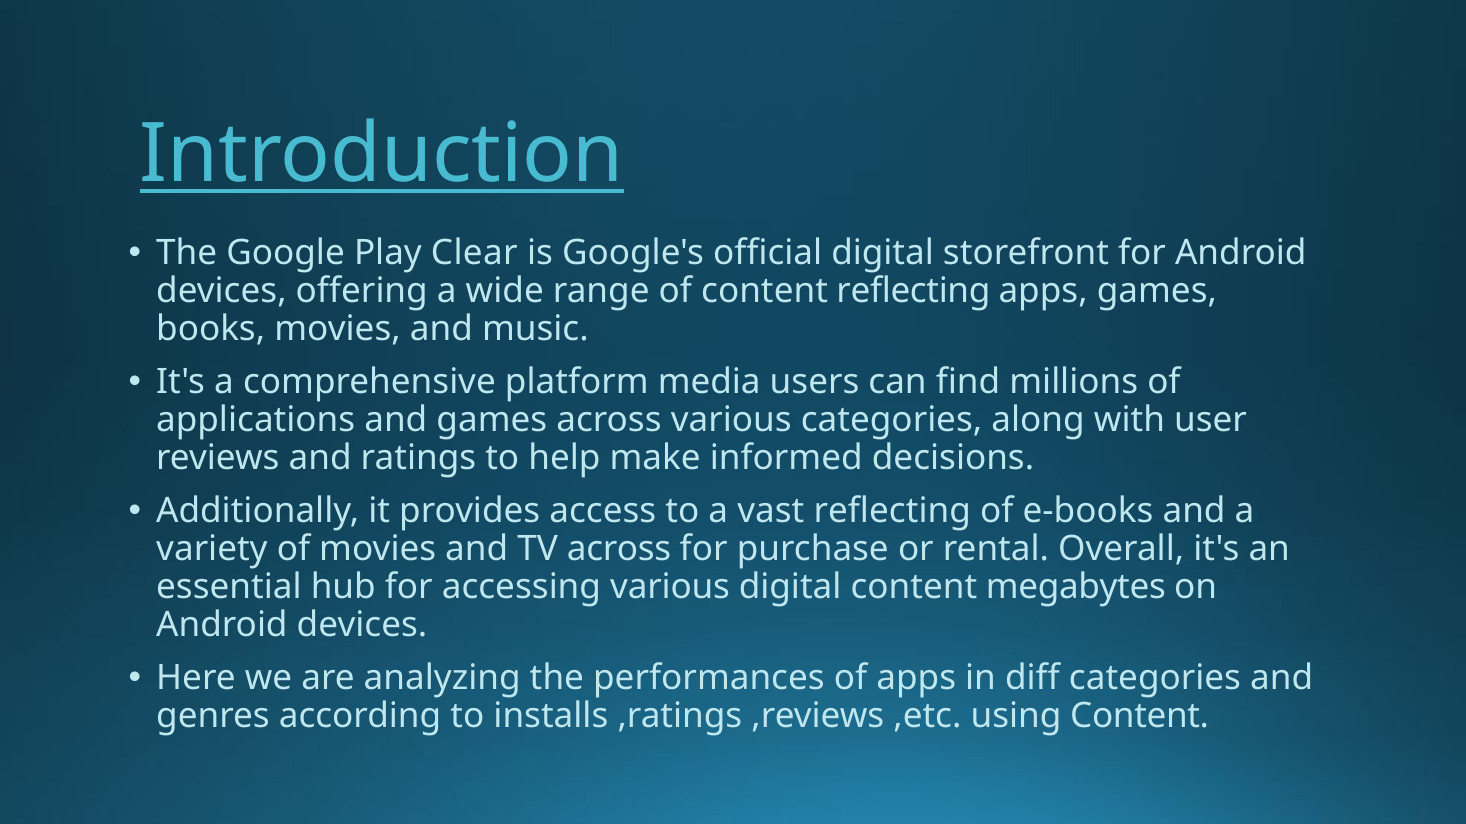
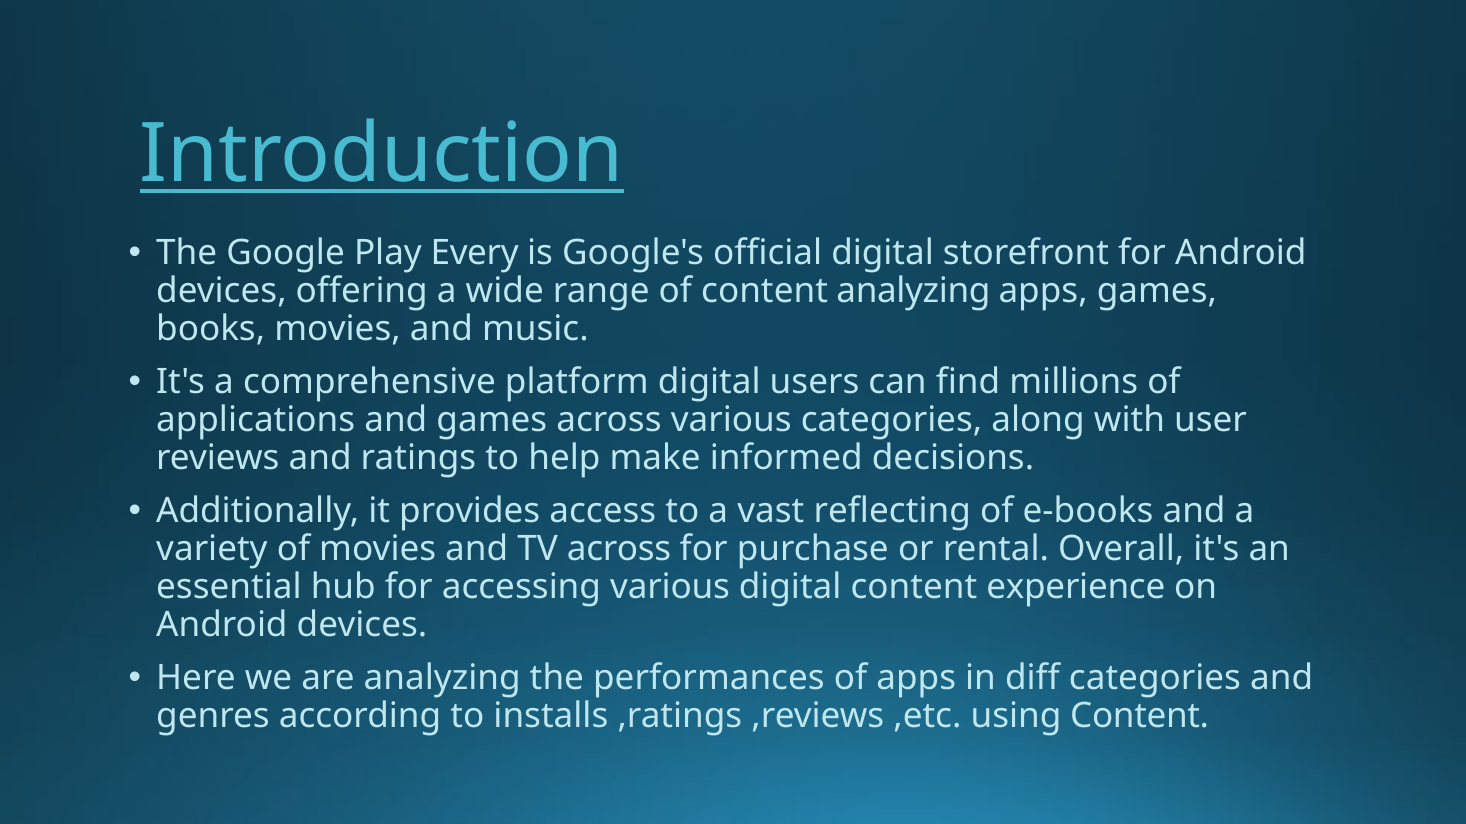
Clear: Clear -> Every
content reflecting: reflecting -> analyzing
platform media: media -> digital
megabytes: megabytes -> experience
